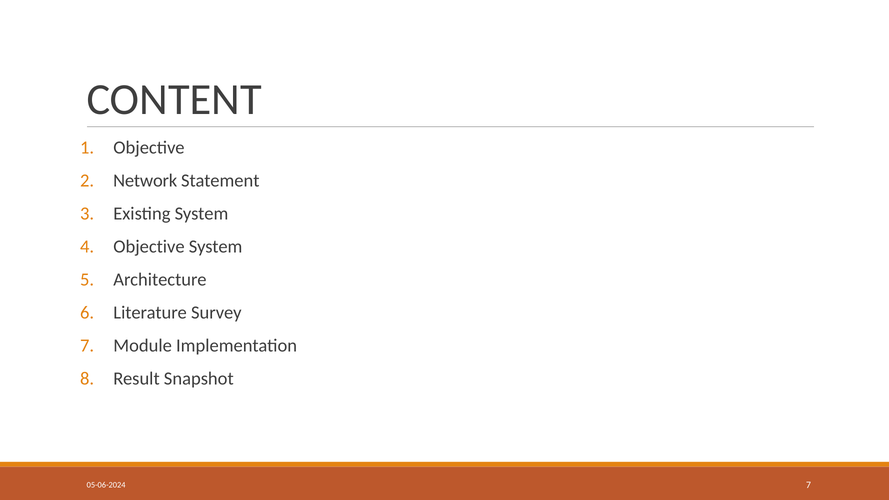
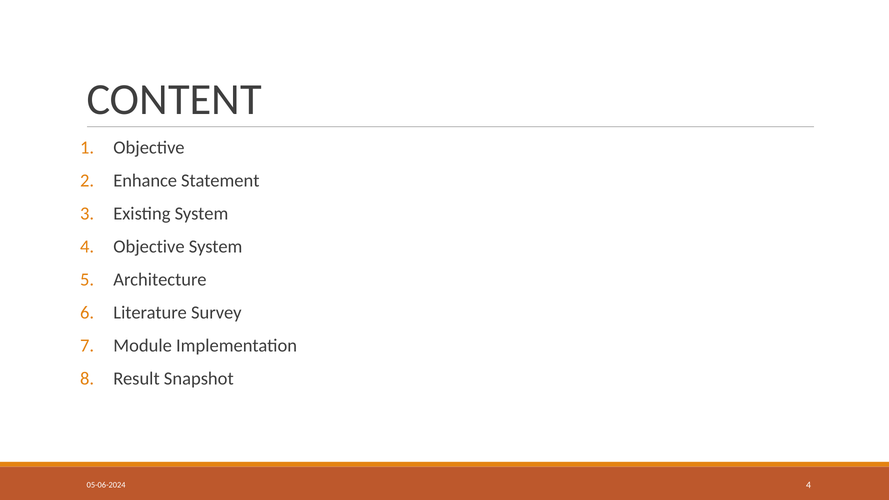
Network: Network -> Enhance
05-06-2024 7: 7 -> 4
